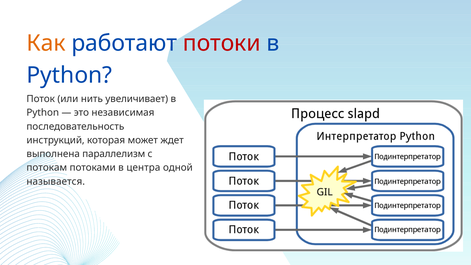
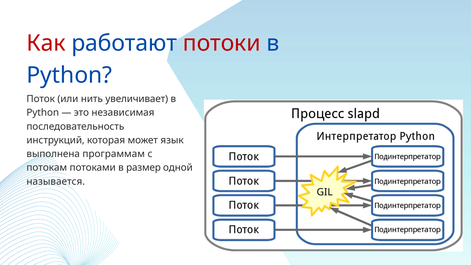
Как colour: orange -> red
ждет: ждет -> язык
параллелизм: параллелизм -> программам
центра: центра -> размер
